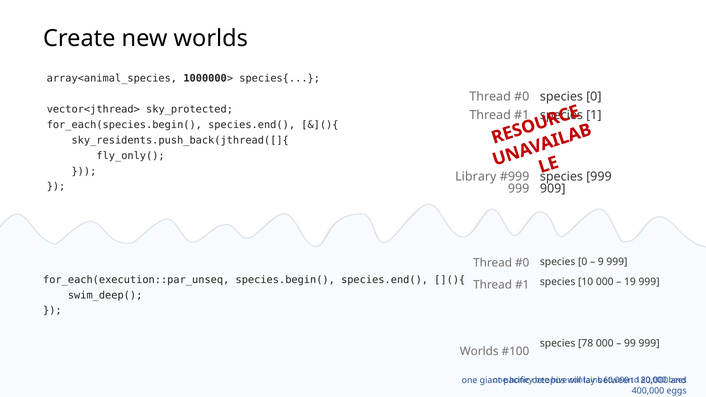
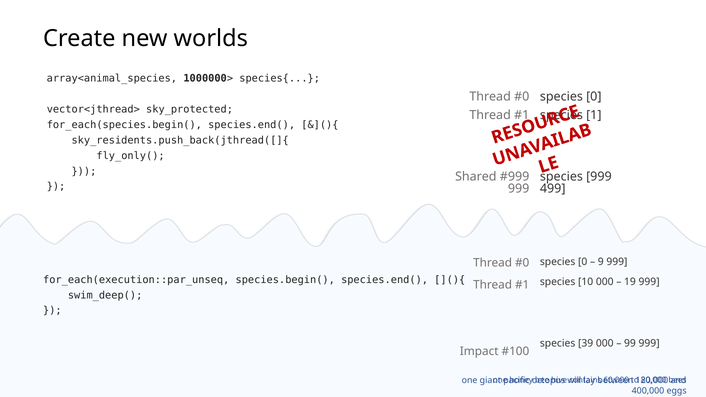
Library: Library -> Shared
909: 909 -> 499
78: 78 -> 39
Worlds at (479, 352): Worlds -> Impact
